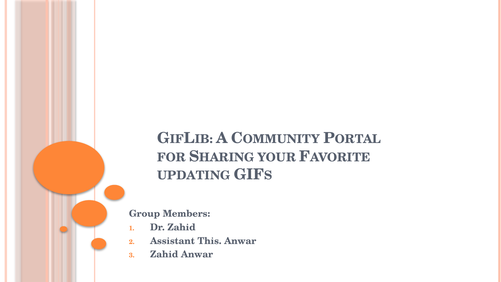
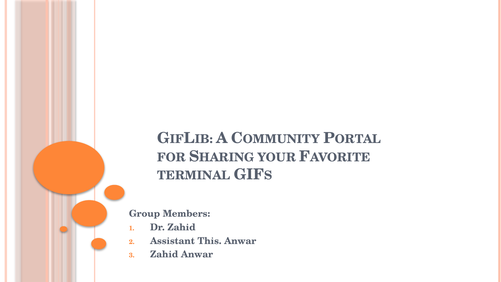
UPDATING: UPDATING -> TERMINAL
